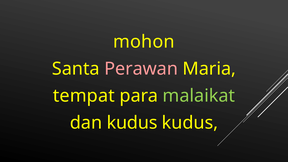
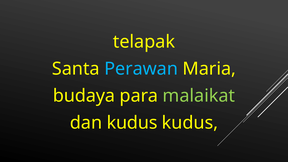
mohon: mohon -> telapak
Perawan colour: pink -> light blue
tempat: tempat -> budaya
